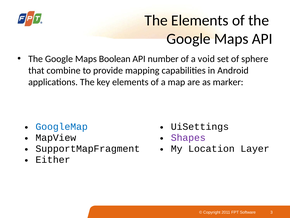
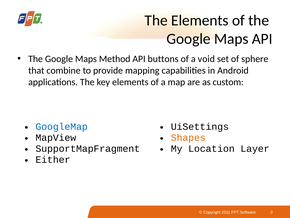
Boolean: Boolean -> Method
number: number -> buttons
marker: marker -> custom
Shapes colour: purple -> orange
